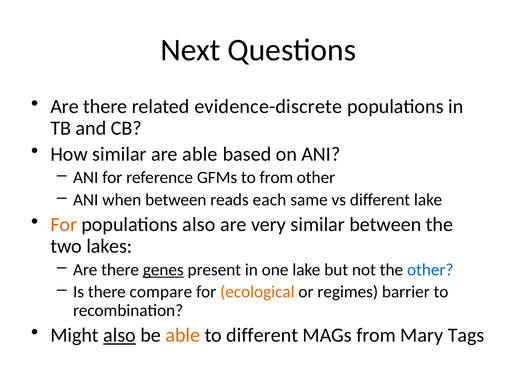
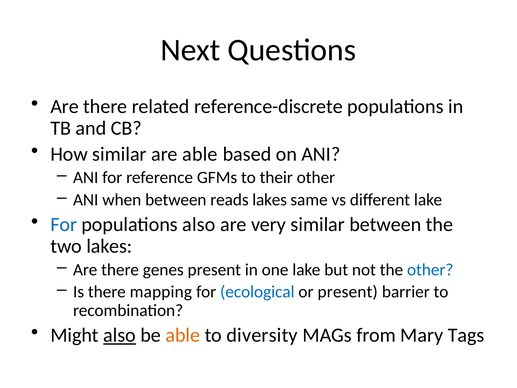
evidence-discrete: evidence-discrete -> reference-discrete
to from: from -> their
reads each: each -> lakes
For at (64, 224) colour: orange -> blue
genes underline: present -> none
compare: compare -> mapping
ecological colour: orange -> blue
or regimes: regimes -> present
to different: different -> diversity
